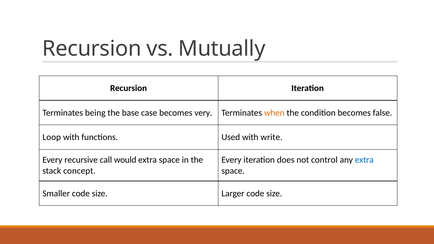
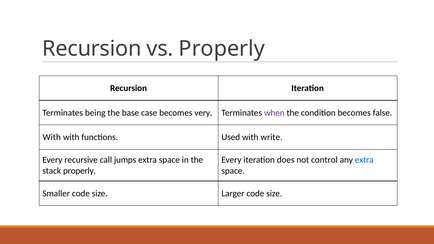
vs Mutually: Mutually -> Properly
when colour: orange -> purple
Loop at (52, 137): Loop -> With
would: would -> jumps
stack concept: concept -> properly
